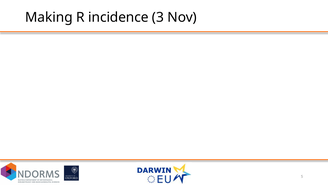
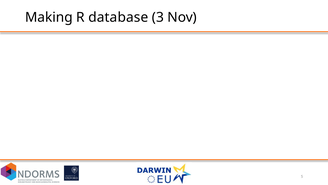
incidence: incidence -> database
